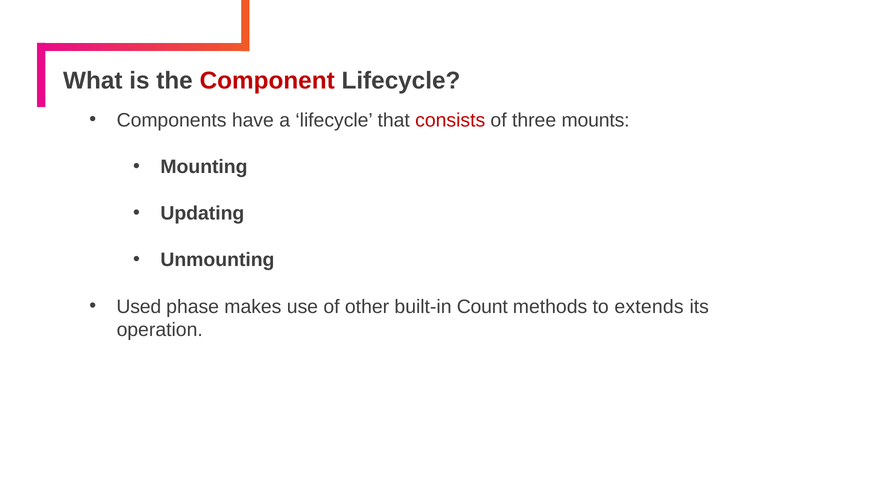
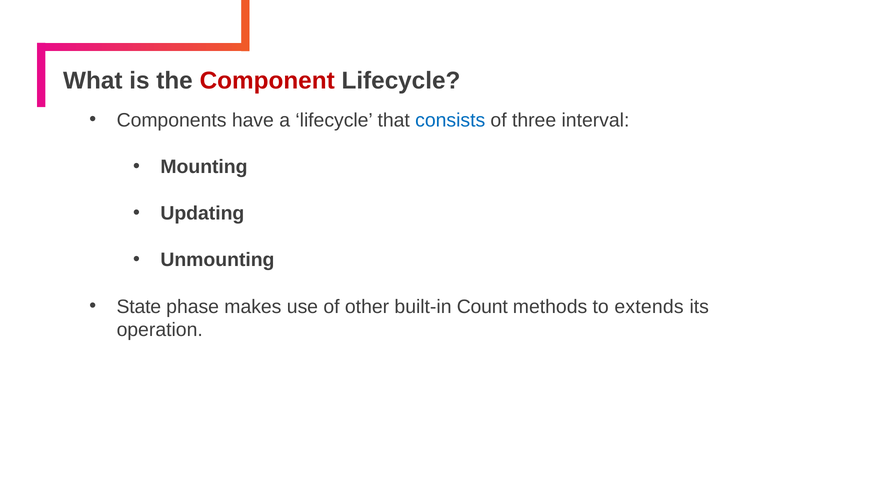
consists colour: red -> blue
mounts: mounts -> interval
Used: Used -> State
